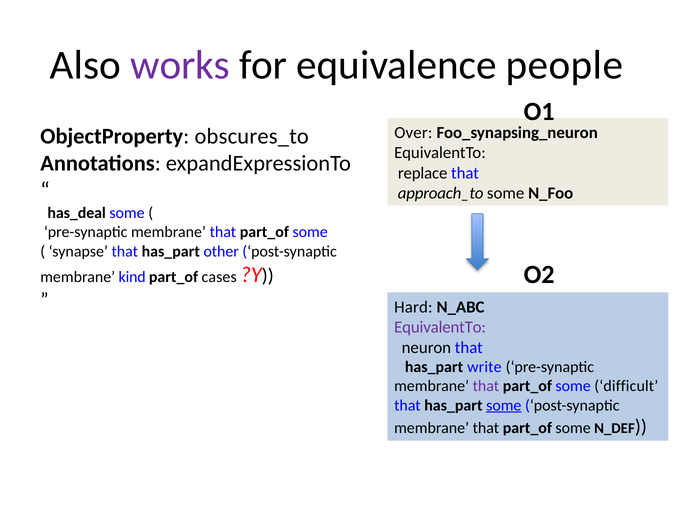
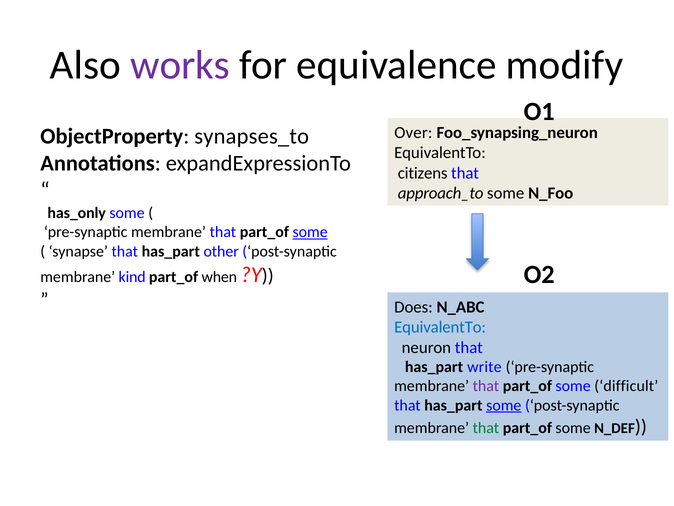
people: people -> modify
obscures_to: obscures_to -> synapses_to
replace: replace -> citizens
has_deal: has_deal -> has_only
some at (310, 232) underline: none -> present
cases: cases -> when
Hard: Hard -> Does
EquivalentTo at (440, 327) colour: purple -> blue
that at (486, 428) colour: black -> green
